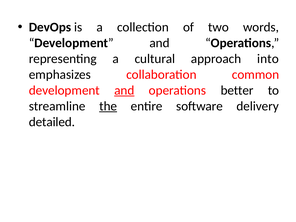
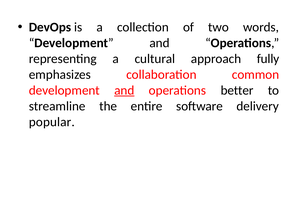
into: into -> fully
the underline: present -> none
detailed: detailed -> popular
